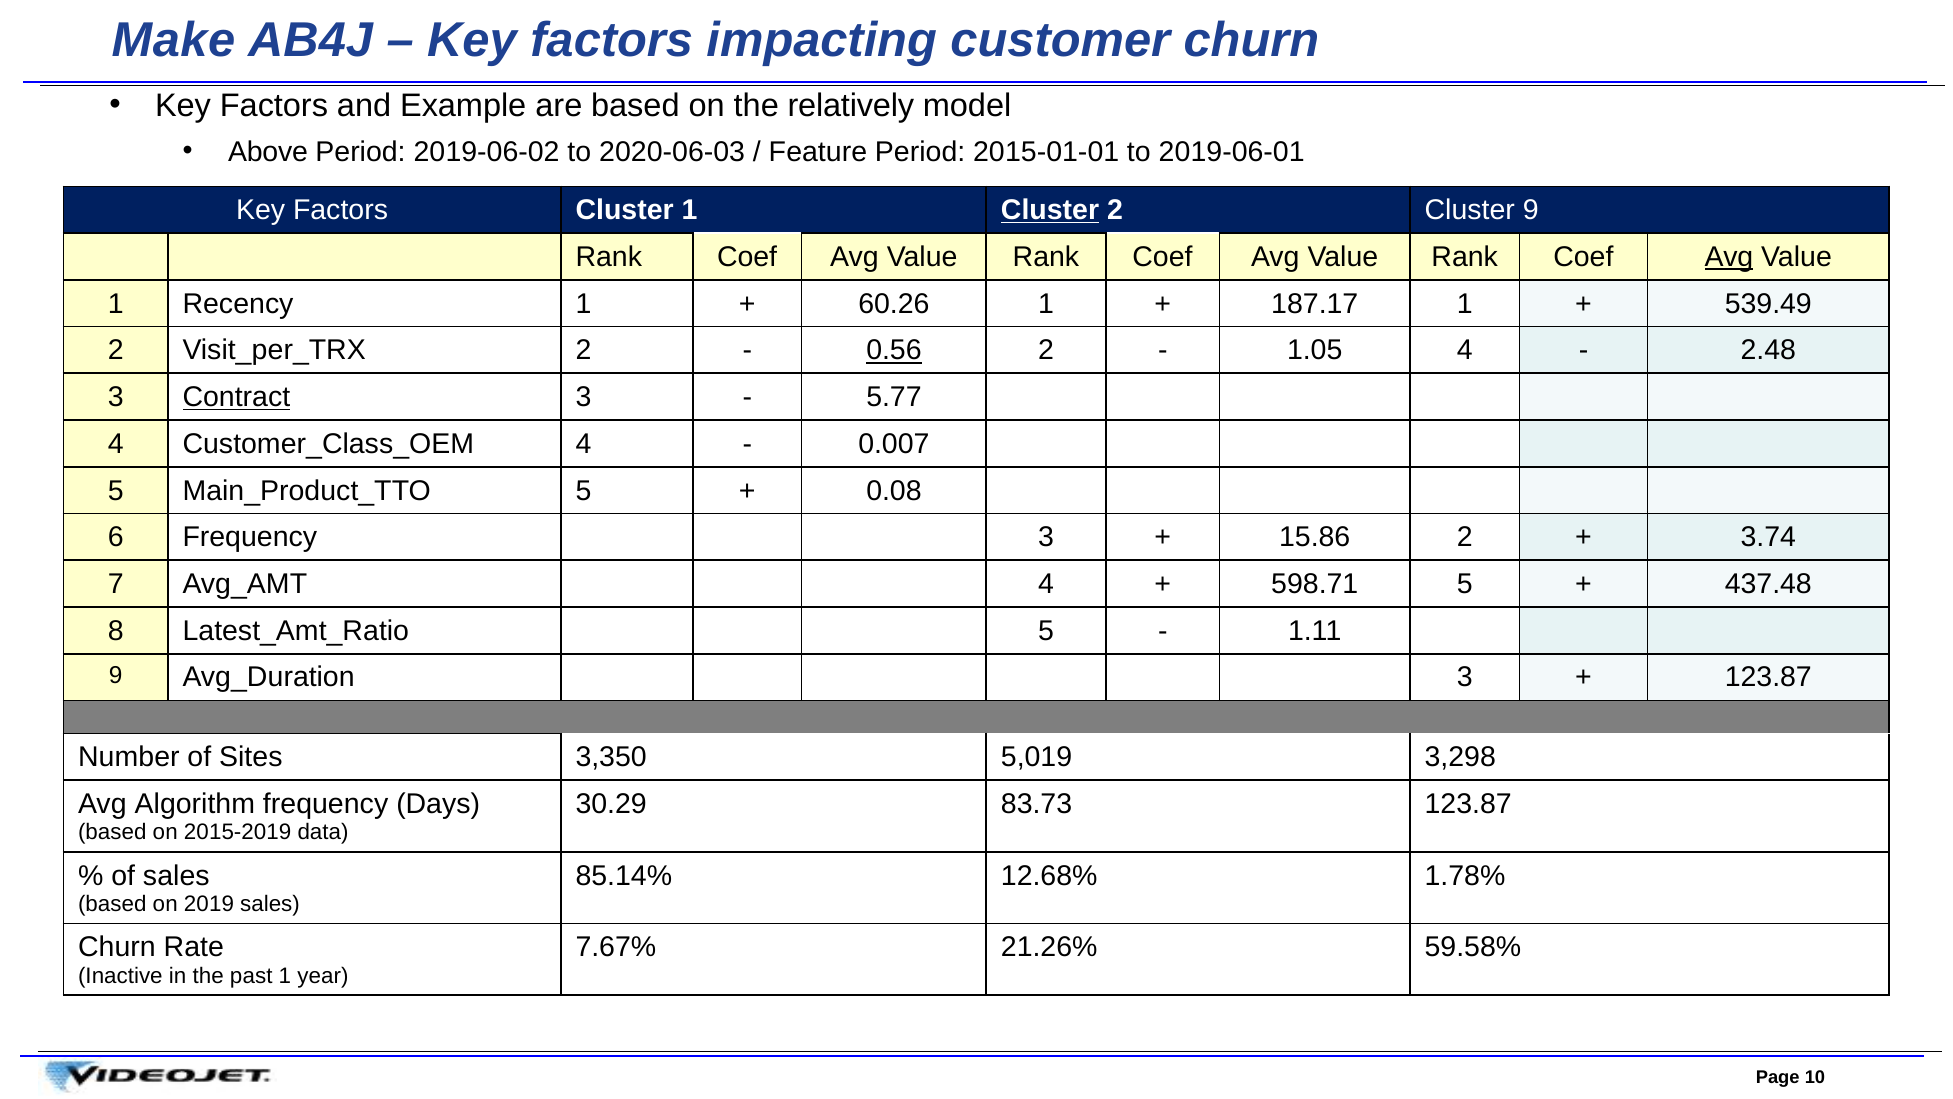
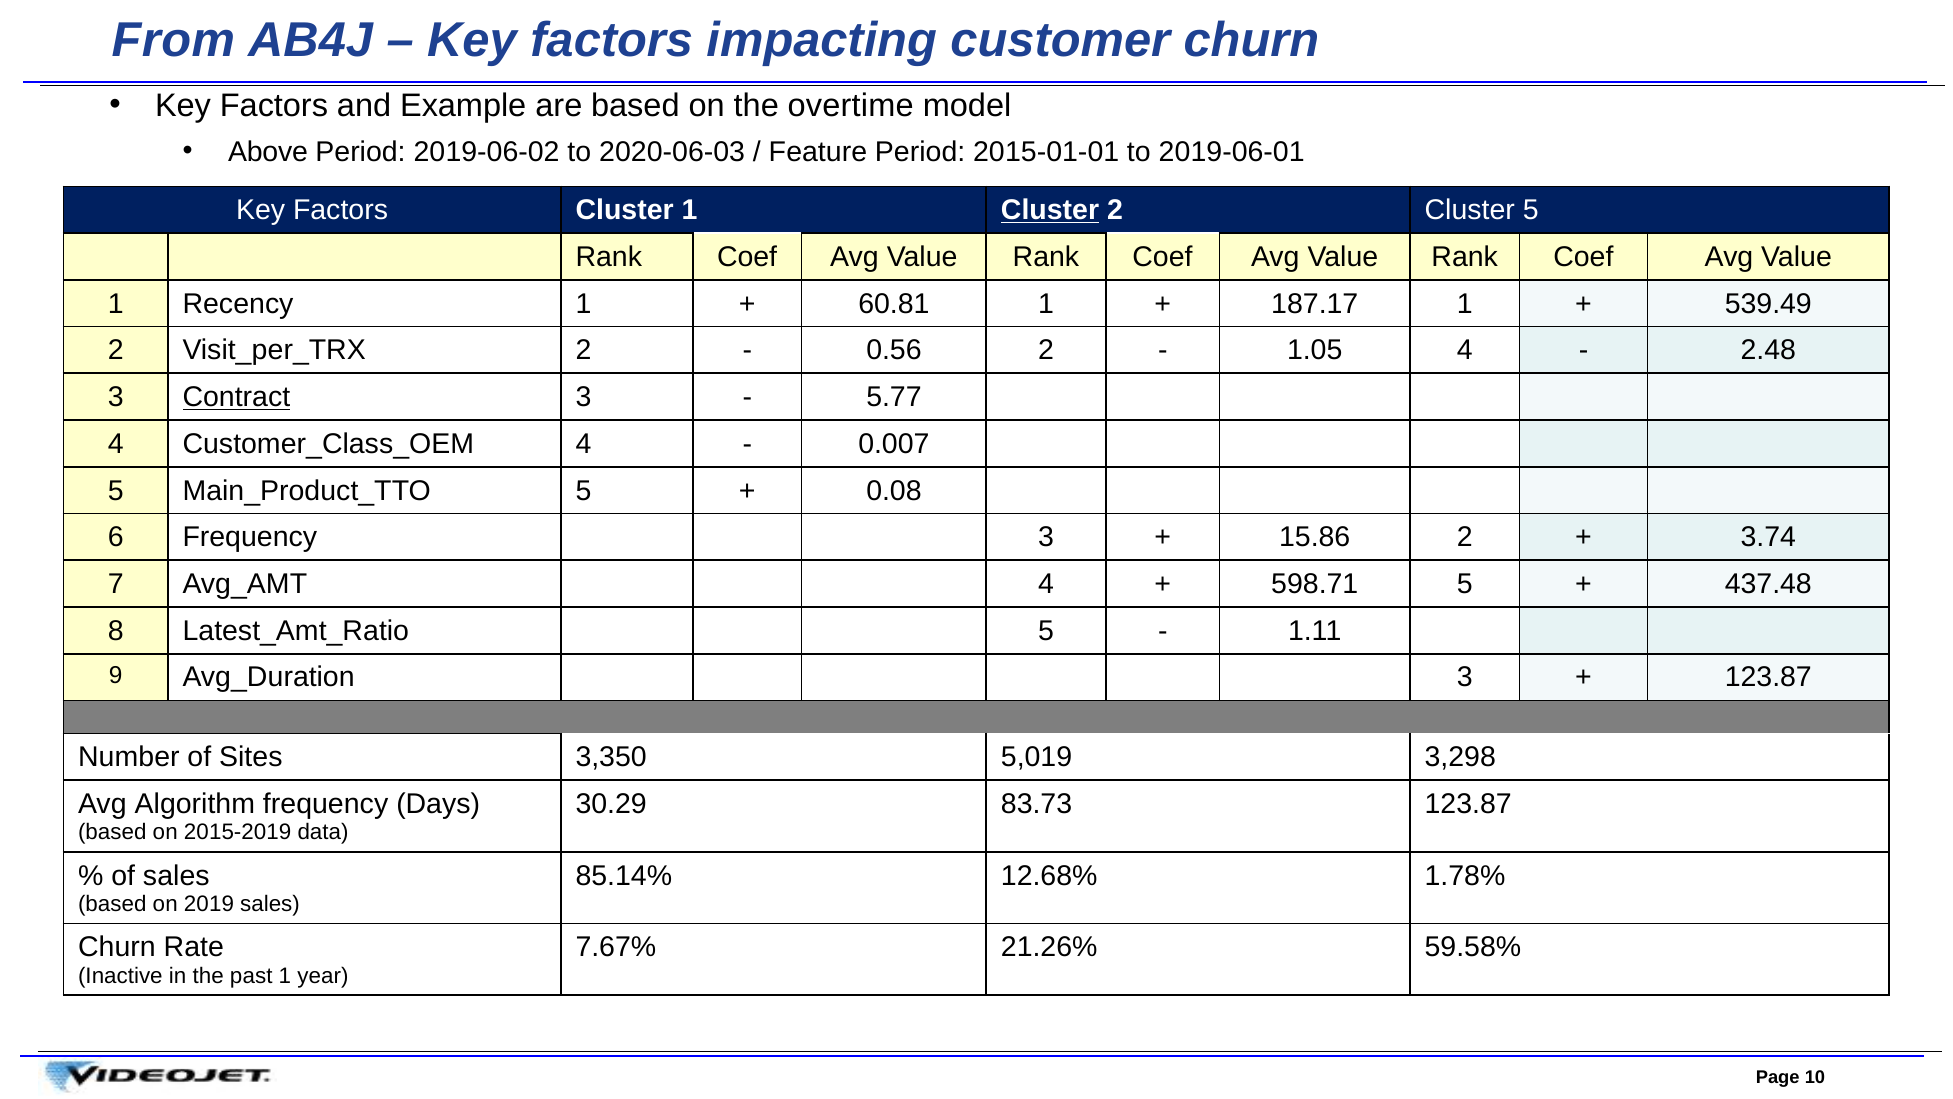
Make: Make -> From
relatively: relatively -> overtime
Cluster 9: 9 -> 5
Avg at (1729, 257) underline: present -> none
60.26: 60.26 -> 60.81
0.56 underline: present -> none
